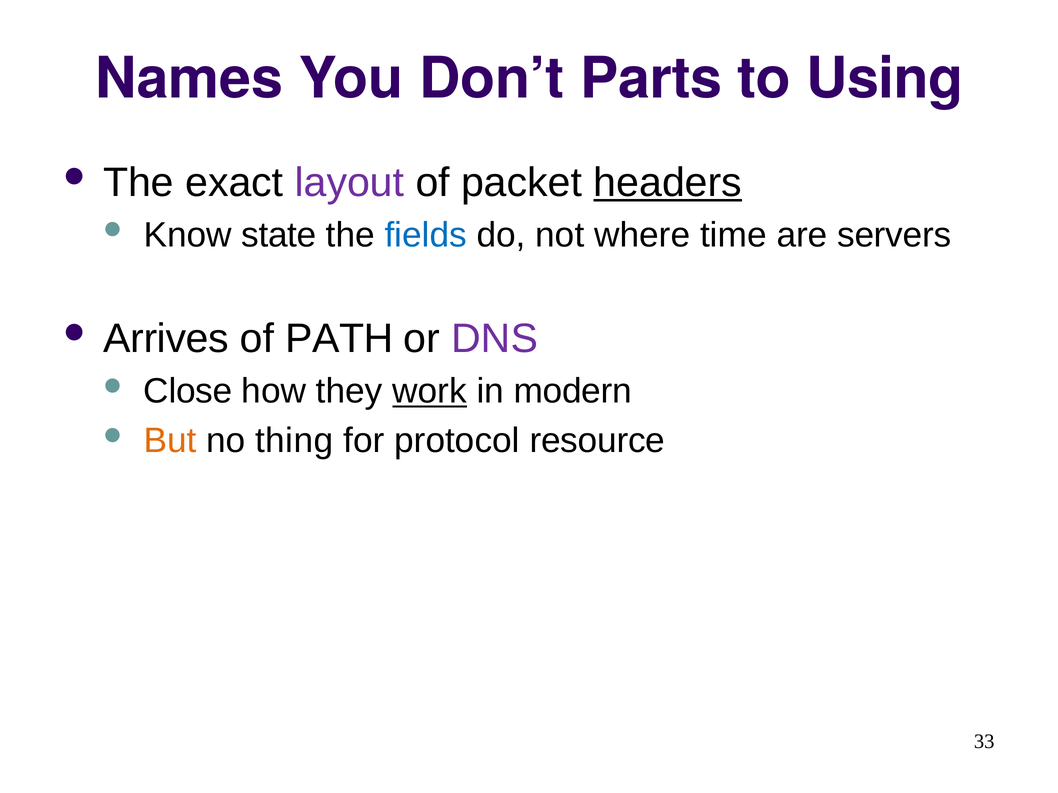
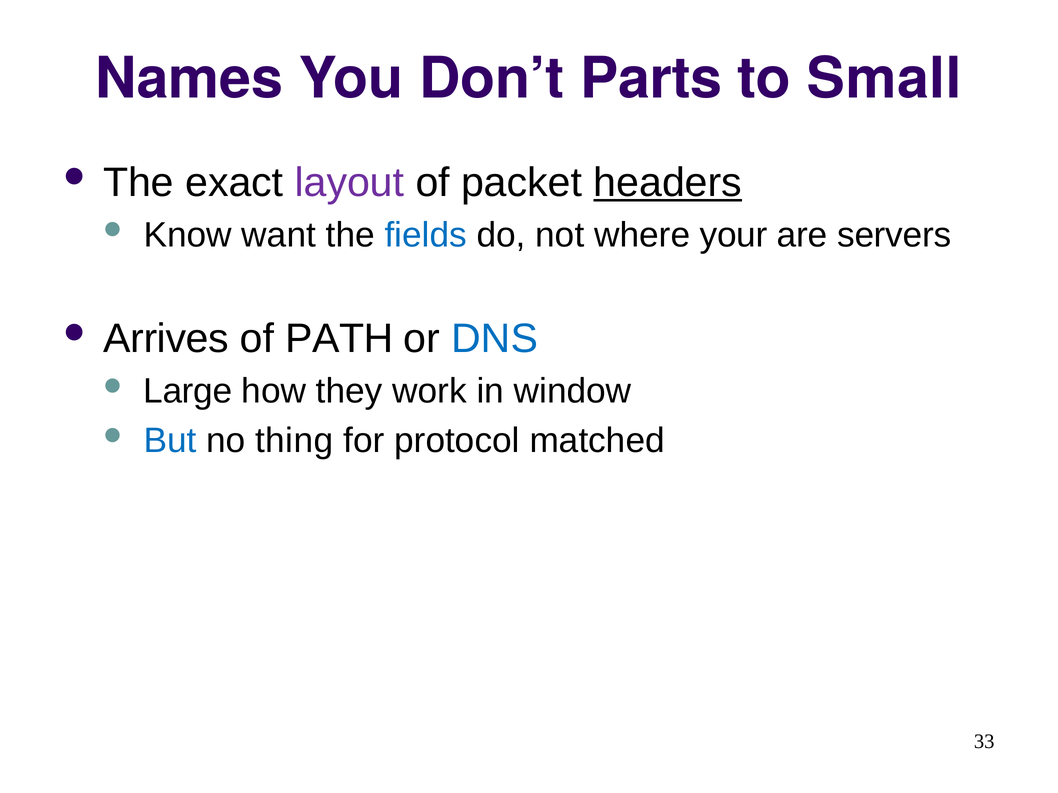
Using: Using -> Small
state: state -> want
time: time -> your
DNS colour: purple -> blue
Close: Close -> Large
work underline: present -> none
modern: modern -> window
But colour: orange -> blue
resource: resource -> matched
